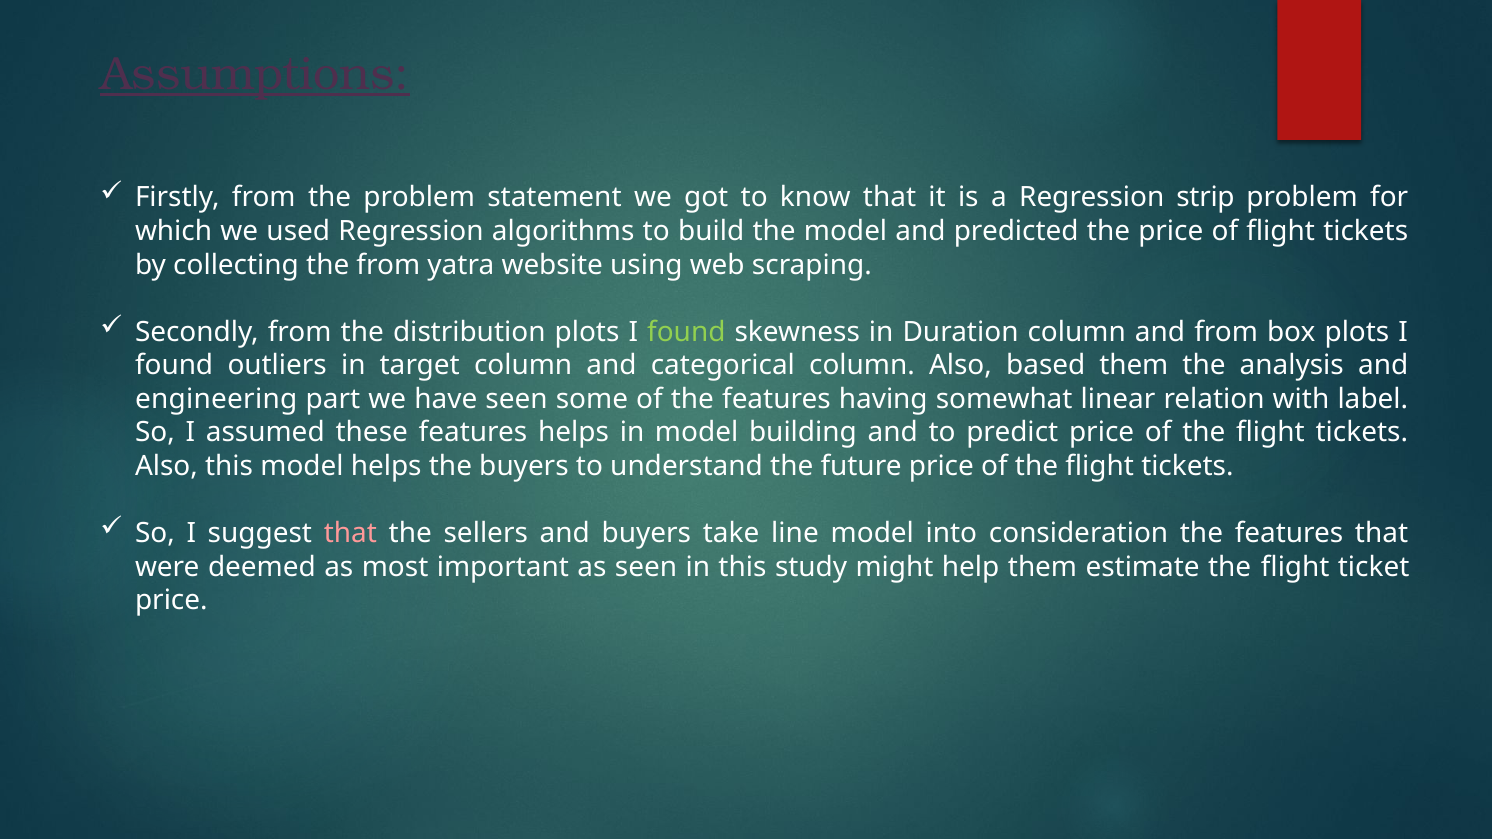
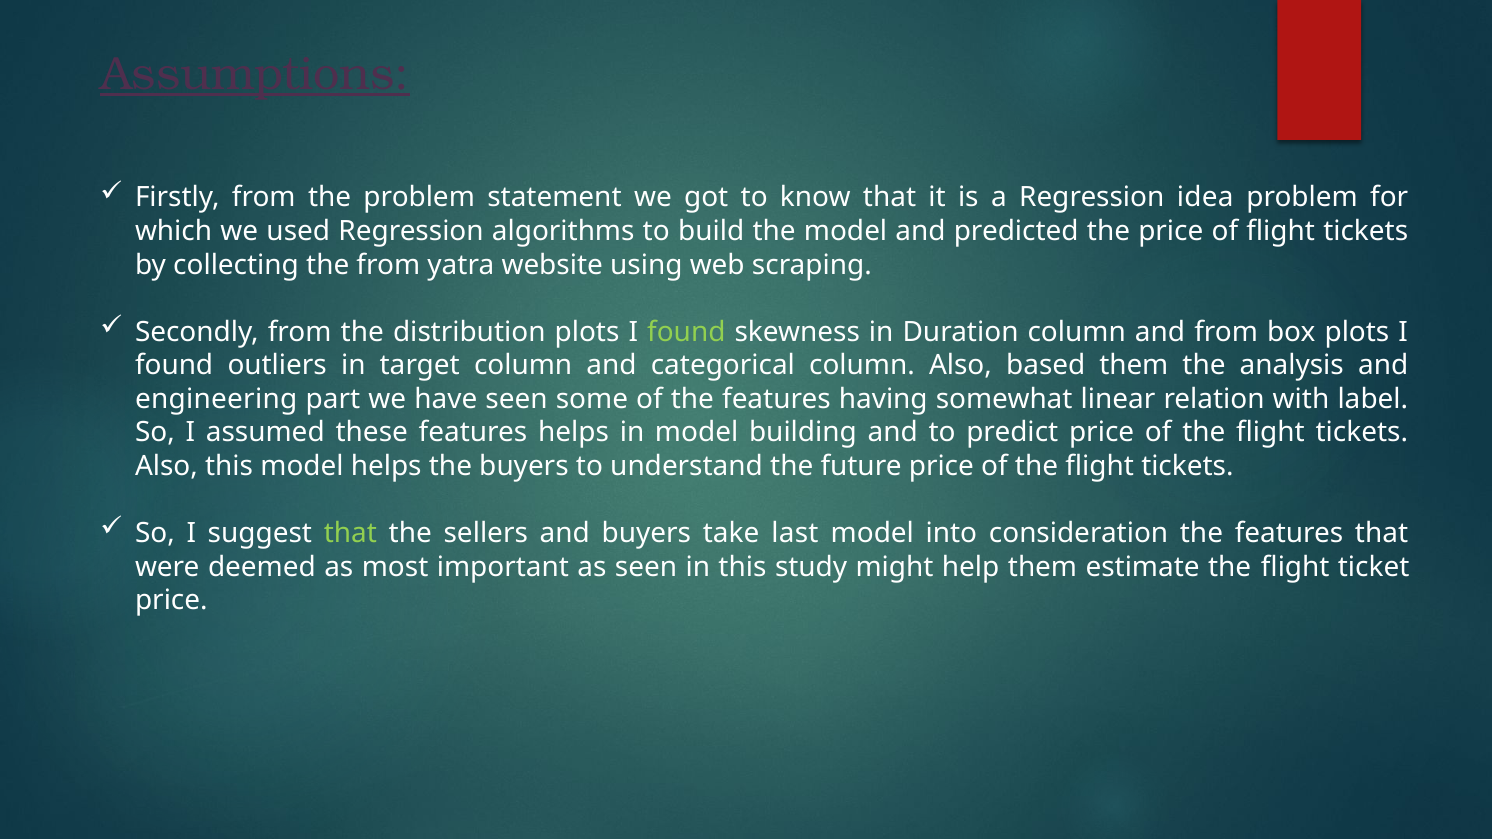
strip: strip -> idea
that at (350, 533) colour: pink -> light green
line: line -> last
